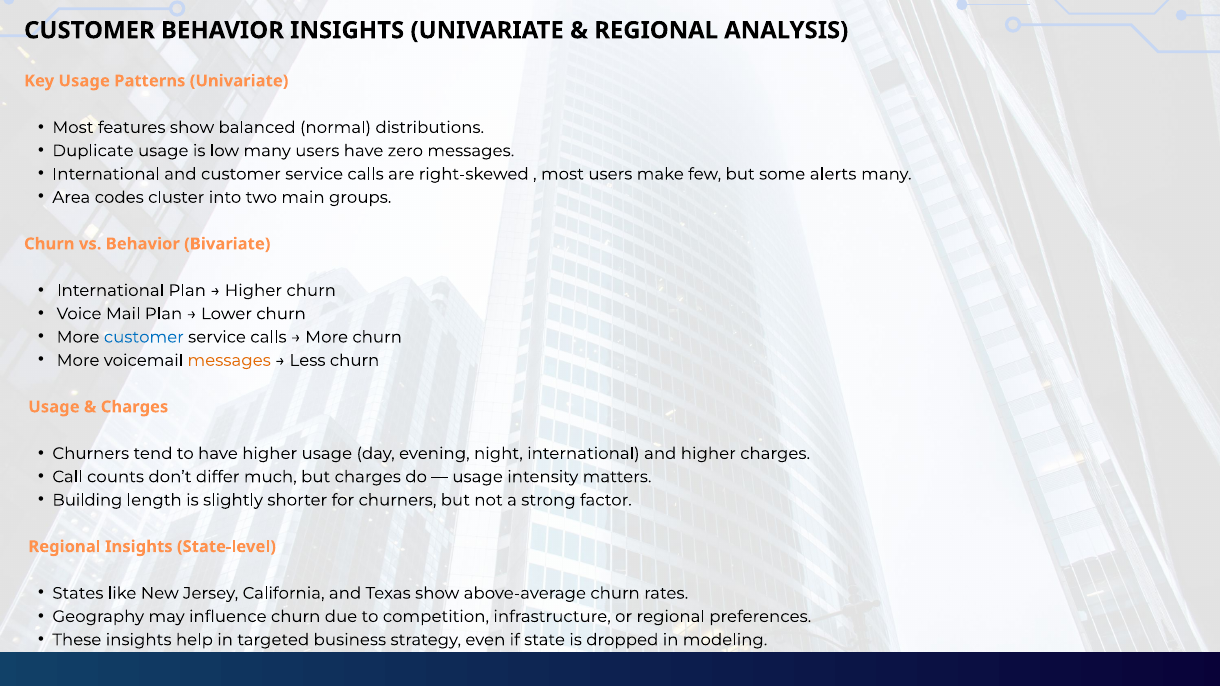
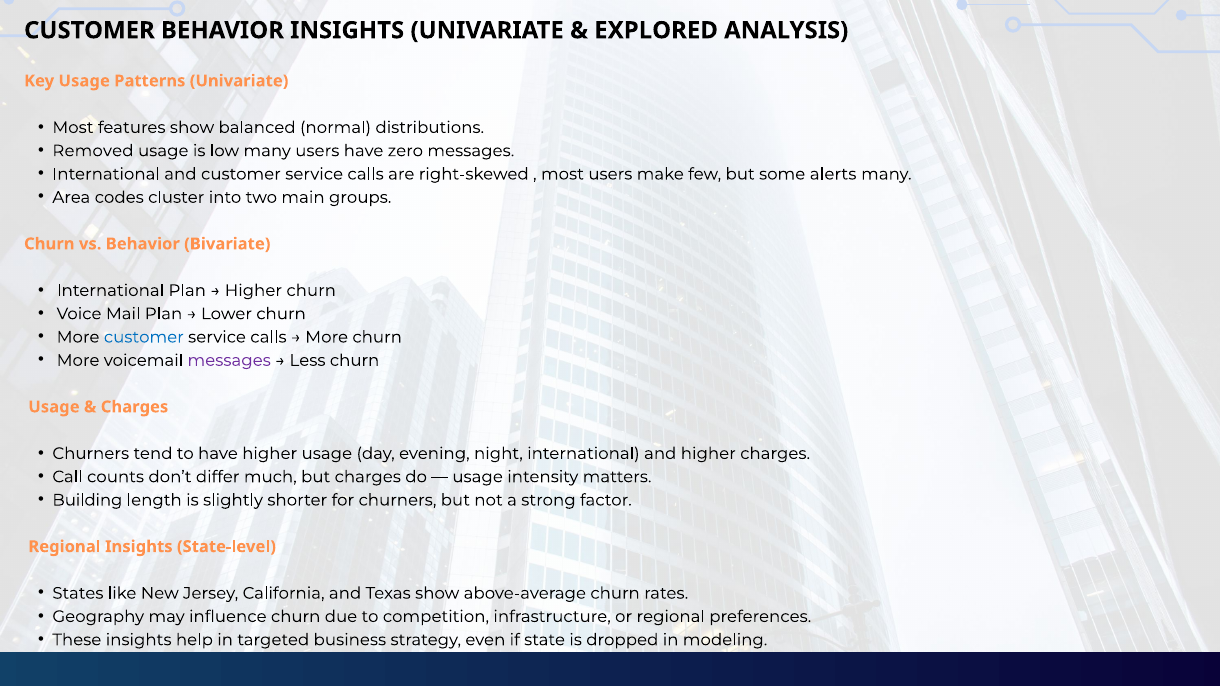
REGIONAL at (656, 30): REGIONAL -> EXPLORED
Duplicate: Duplicate -> Removed
messages at (229, 360) colour: orange -> purple
